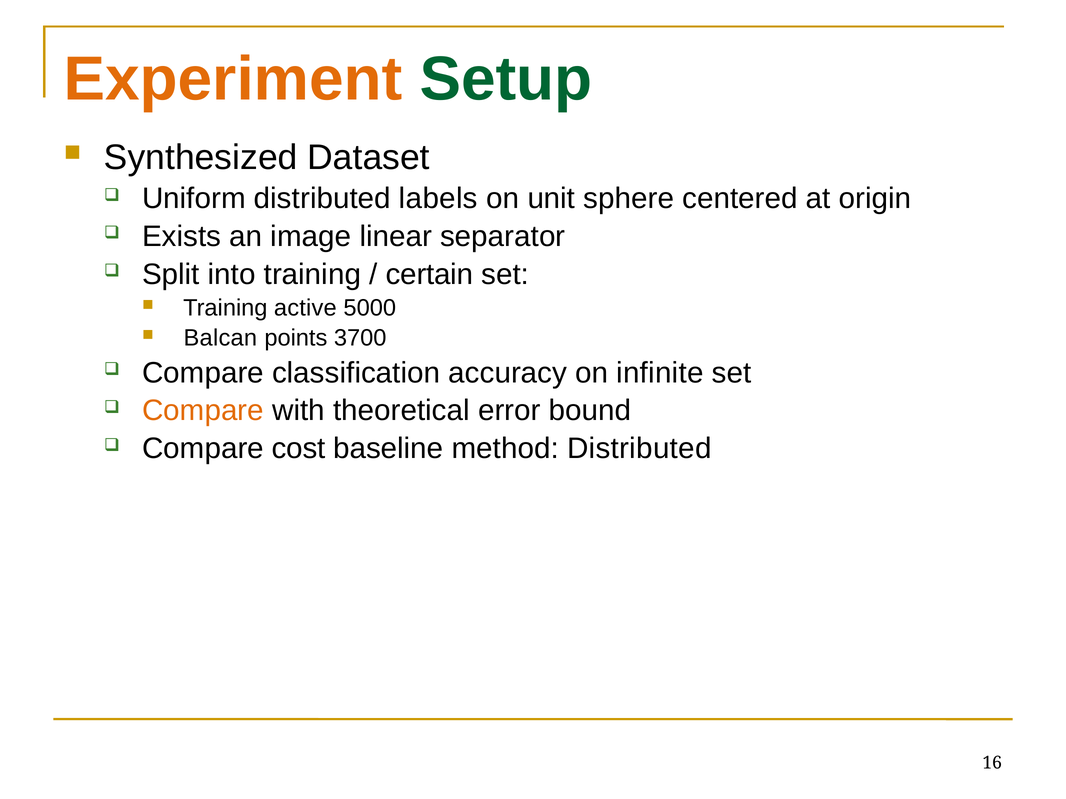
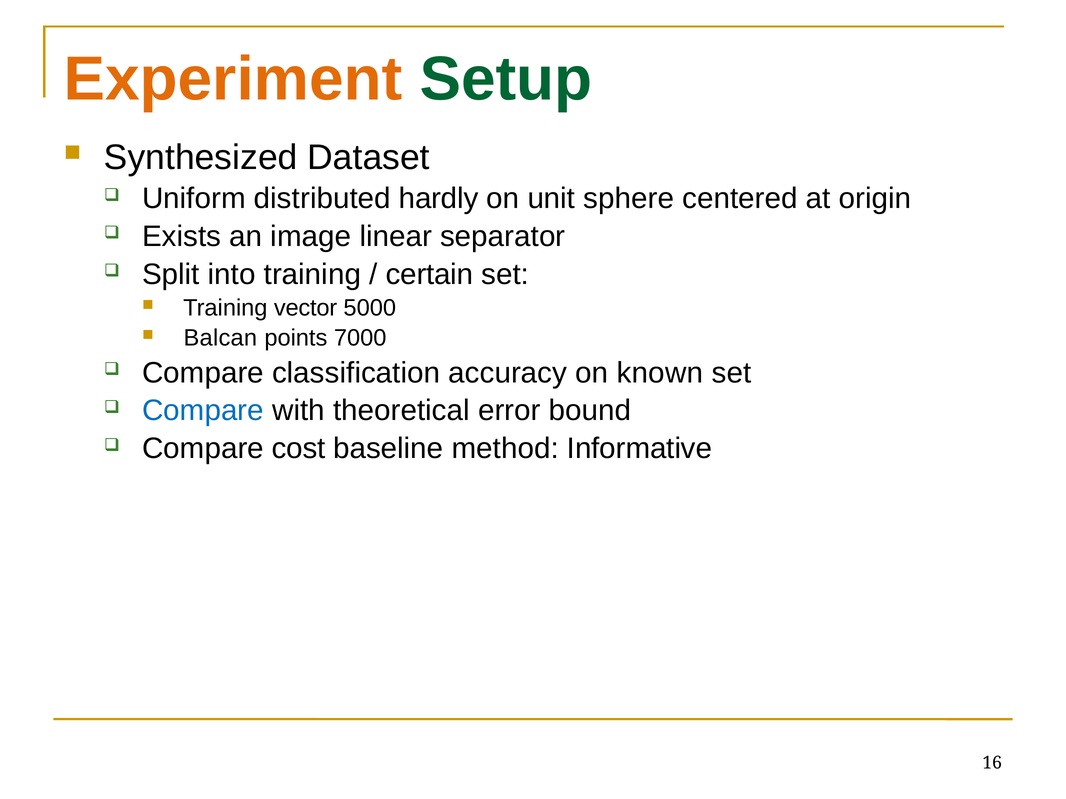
labels: labels -> hardly
active: active -> vector
3700: 3700 -> 7000
infinite: infinite -> known
Compare at (203, 411) colour: orange -> blue
method Distributed: Distributed -> Informative
